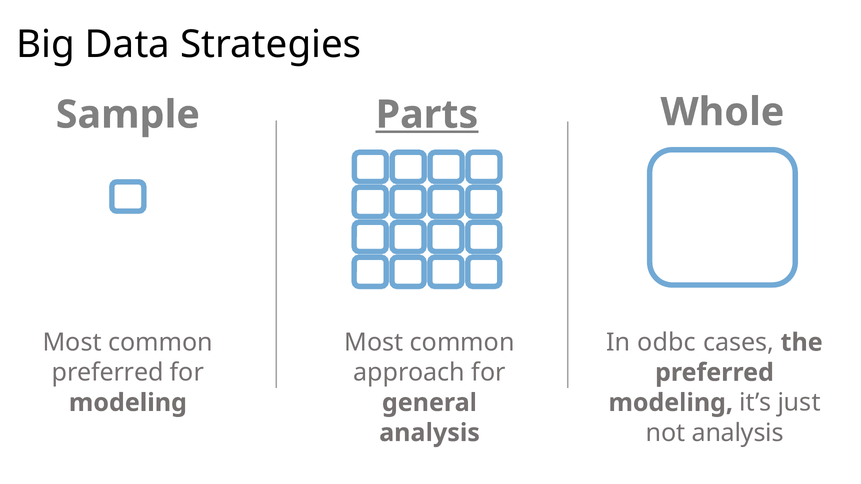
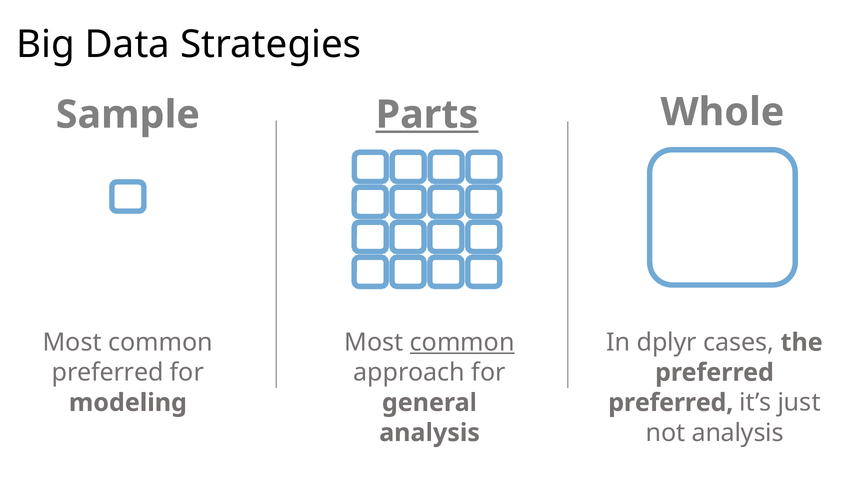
common at (462, 343) underline: none -> present
odbc: odbc -> dplyr
modeling at (671, 403): modeling -> preferred
